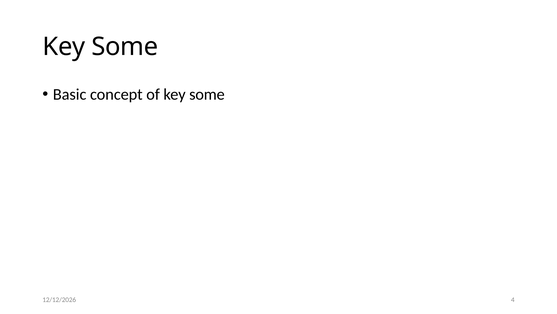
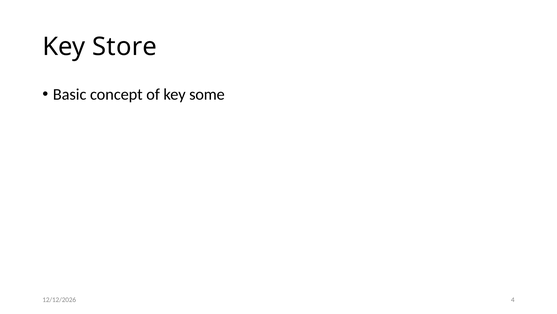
Some at (125, 47): Some -> Store
